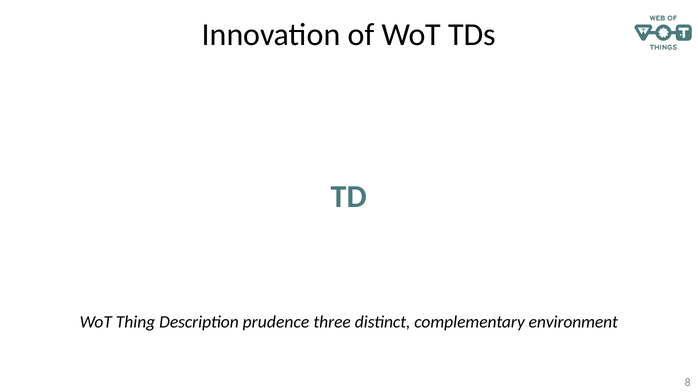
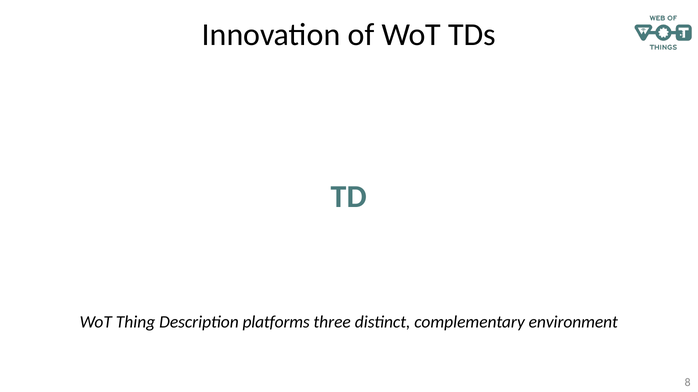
prudence: prudence -> platforms
